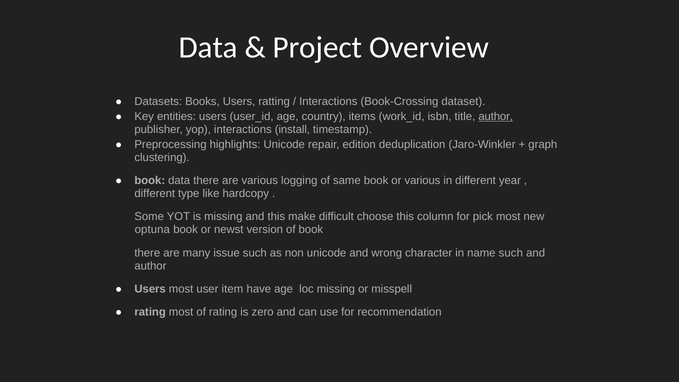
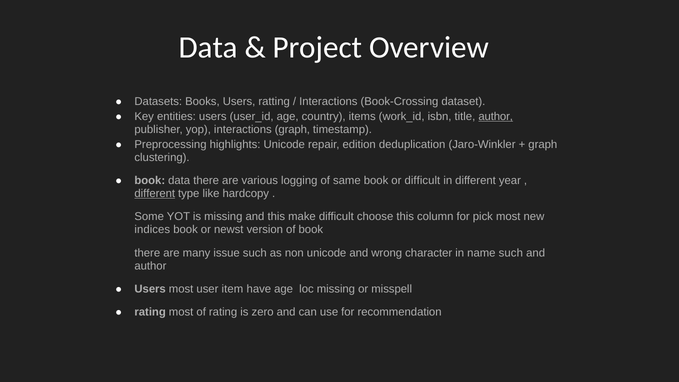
interactions install: install -> graph
or various: various -> difficult
different at (155, 194) underline: none -> present
optuna: optuna -> indices
